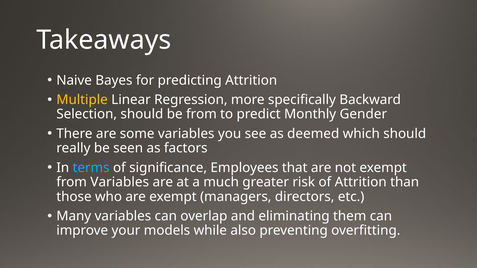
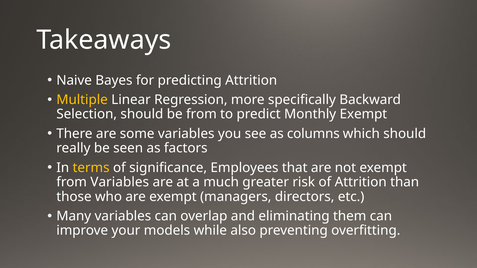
Monthly Gender: Gender -> Exempt
deemed: deemed -> columns
terms colour: light blue -> yellow
